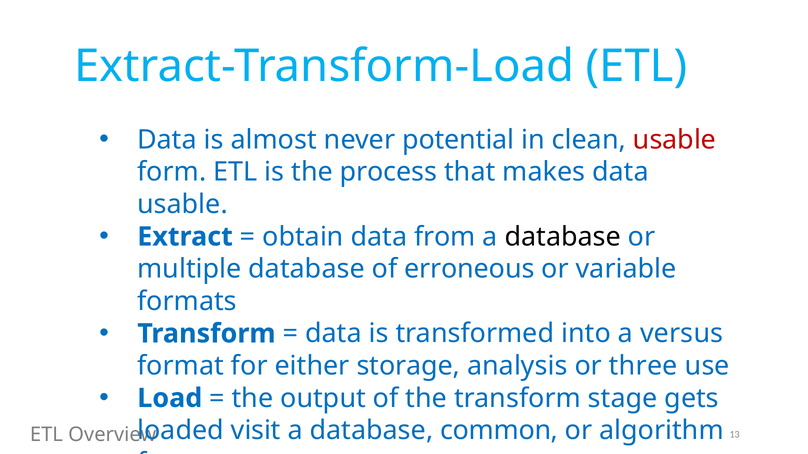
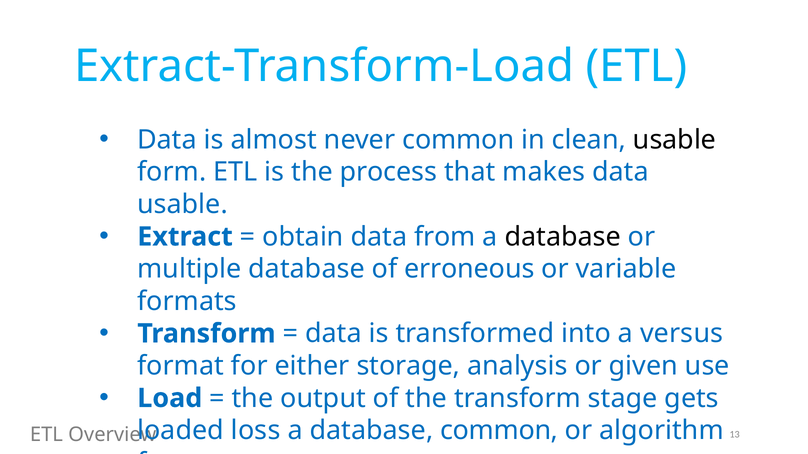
never potential: potential -> common
usable at (675, 140) colour: red -> black
three: three -> given
visit: visit -> loss
